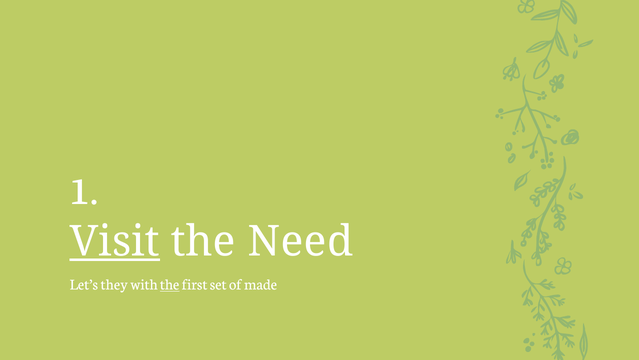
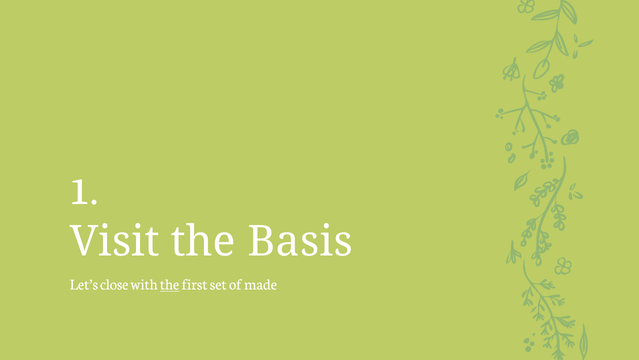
Visit underline: present -> none
Need: Need -> Basis
they: they -> close
